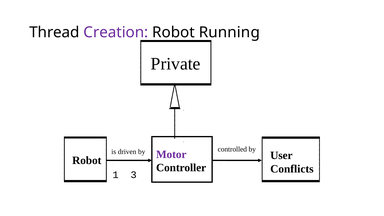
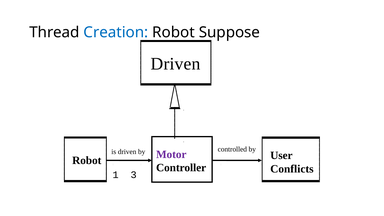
Creation colour: purple -> blue
Running: Running -> Suppose
Private at (176, 64): Private -> Driven
